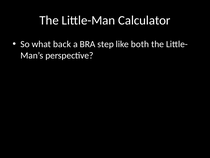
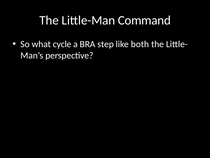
Calculator: Calculator -> Command
back: back -> cycle
